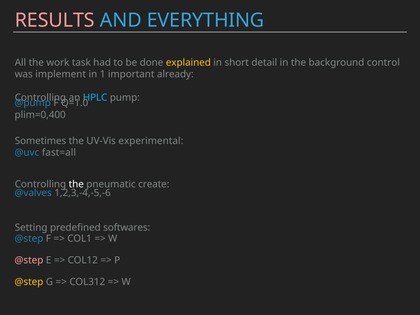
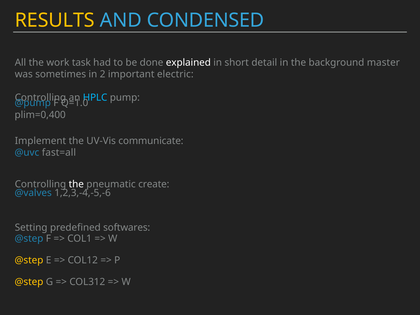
RESULTS colour: pink -> yellow
EVERYTHING: EVERYTHING -> CONDENSED
explained colour: yellow -> white
control: control -> master
implement: implement -> sometimes
1: 1 -> 2
already: already -> electric
Sometimes: Sometimes -> Implement
experimental: experimental -> communicate
@step at (29, 260) colour: pink -> yellow
